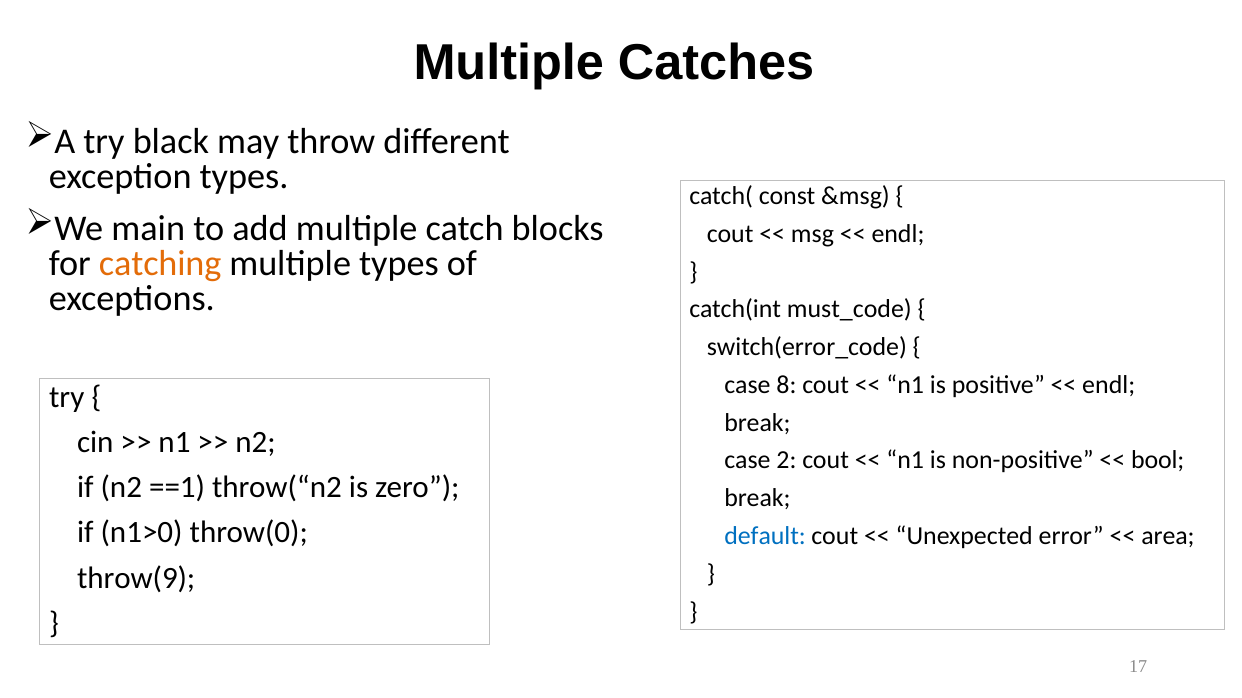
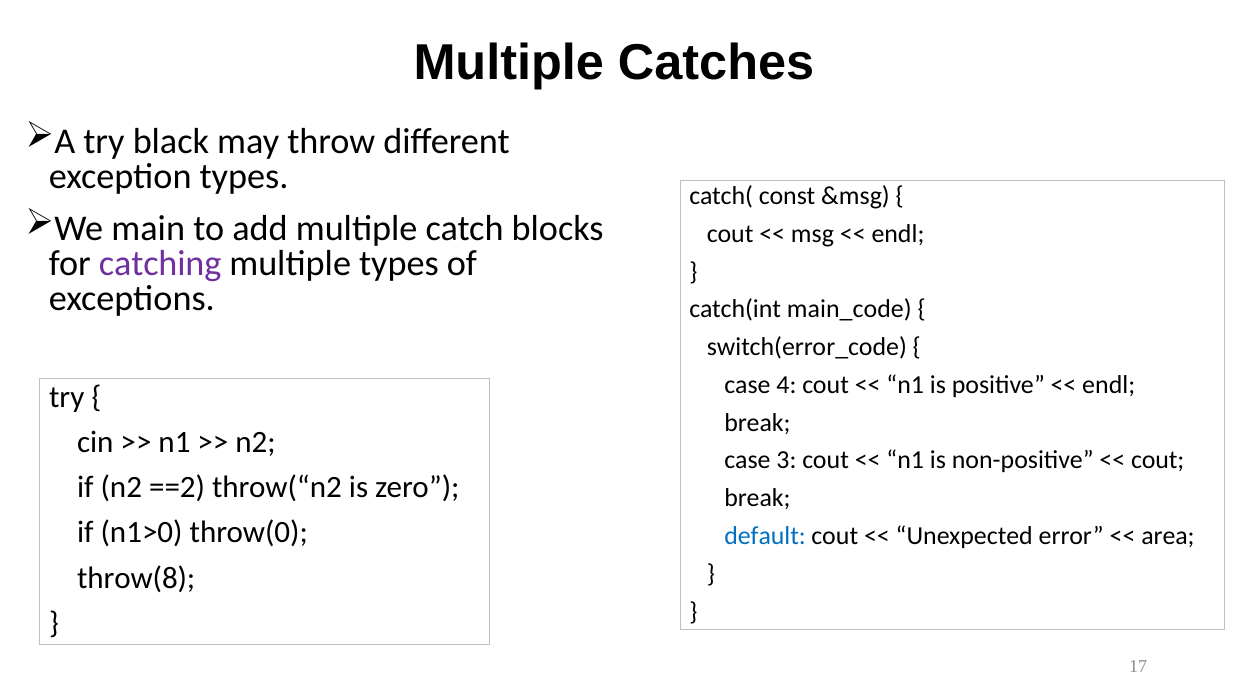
catching colour: orange -> purple
must_code: must_code -> main_code
8: 8 -> 4
2: 2 -> 3
bool at (1158, 461): bool -> cout
==1: ==1 -> ==2
throw(9: throw(9 -> throw(8
